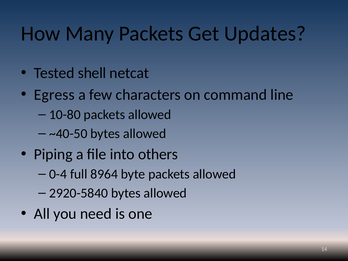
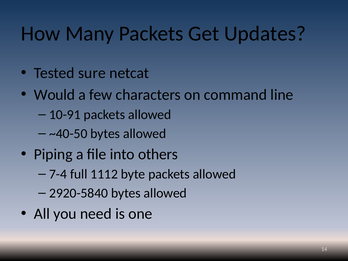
shell: shell -> sure
Egress: Egress -> Would
10-80: 10-80 -> 10-91
0-4: 0-4 -> 7-4
8964: 8964 -> 1112
